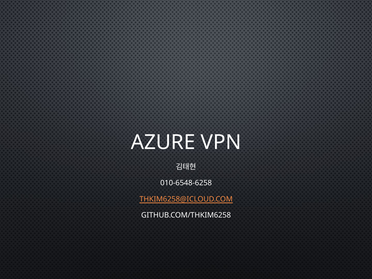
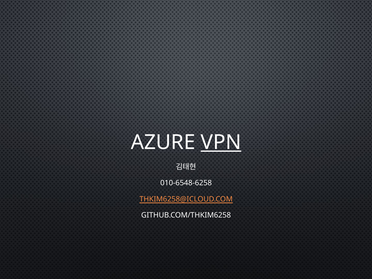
VPN underline: none -> present
